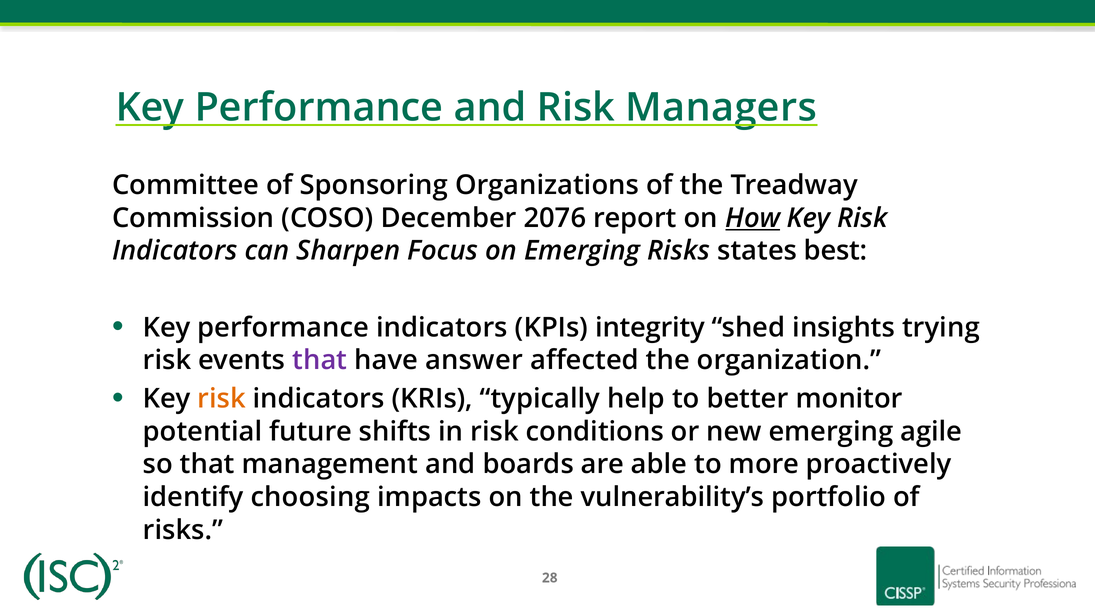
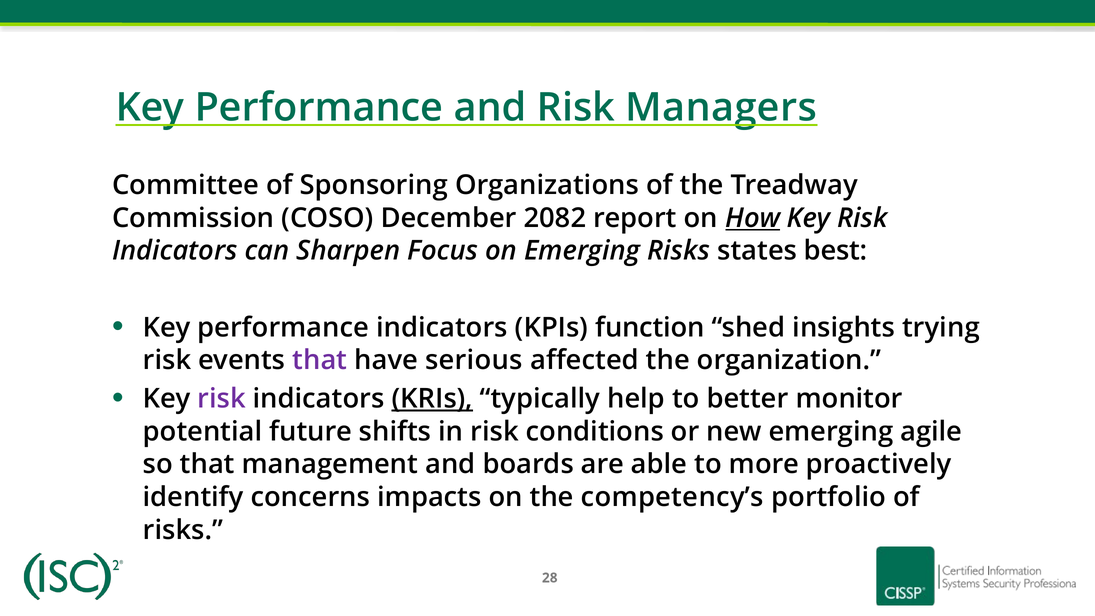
2076: 2076 -> 2082
integrity: integrity -> function
answer: answer -> serious
risk at (221, 399) colour: orange -> purple
KRIs underline: none -> present
choosing: choosing -> concerns
vulnerability’s: vulnerability’s -> competency’s
